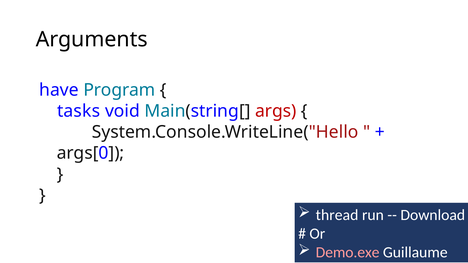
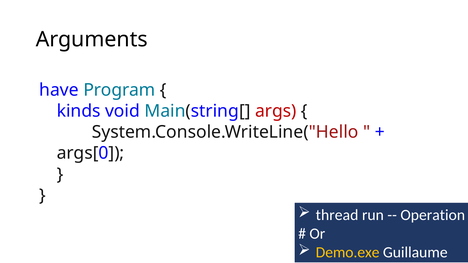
tasks: tasks -> kinds
Download: Download -> Operation
Demo.exe colour: pink -> yellow
